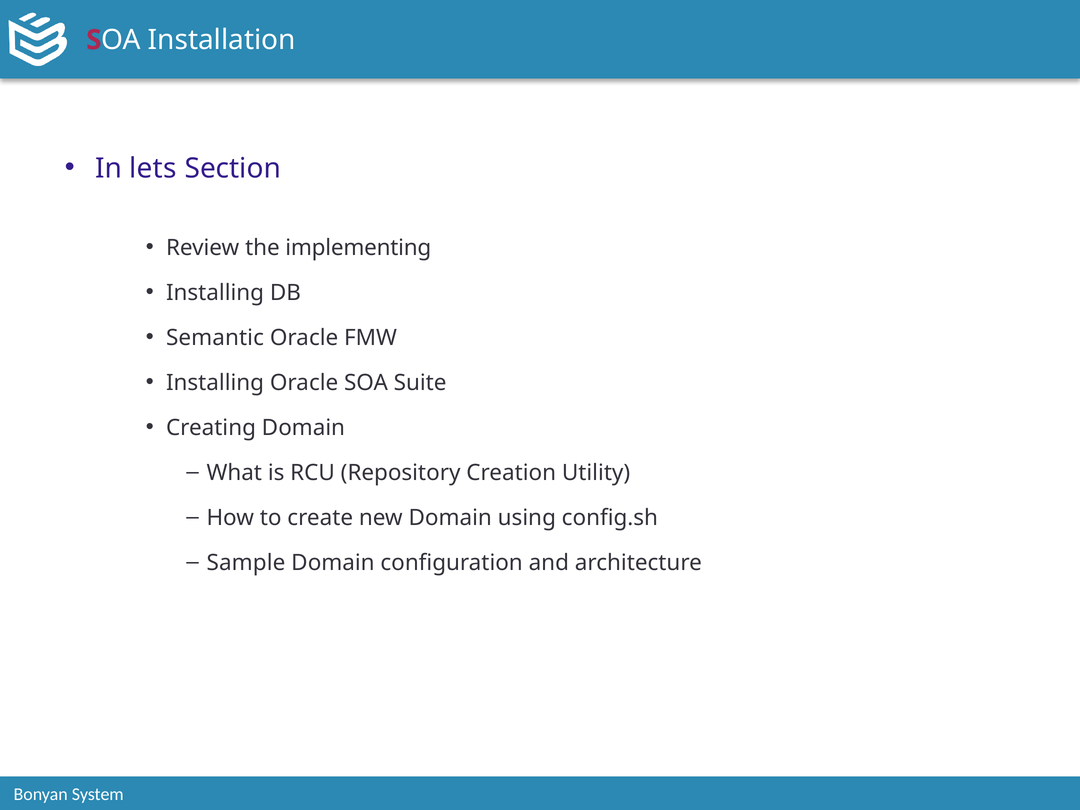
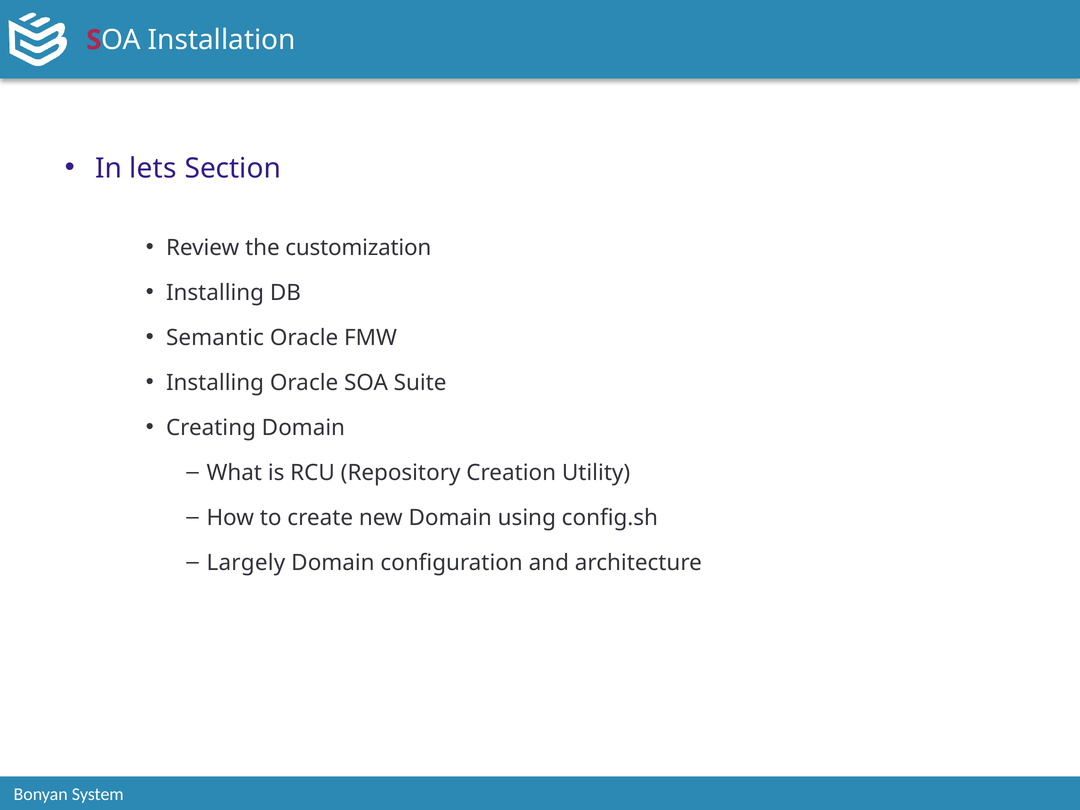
implementing: implementing -> customization
Sample: Sample -> Largely
